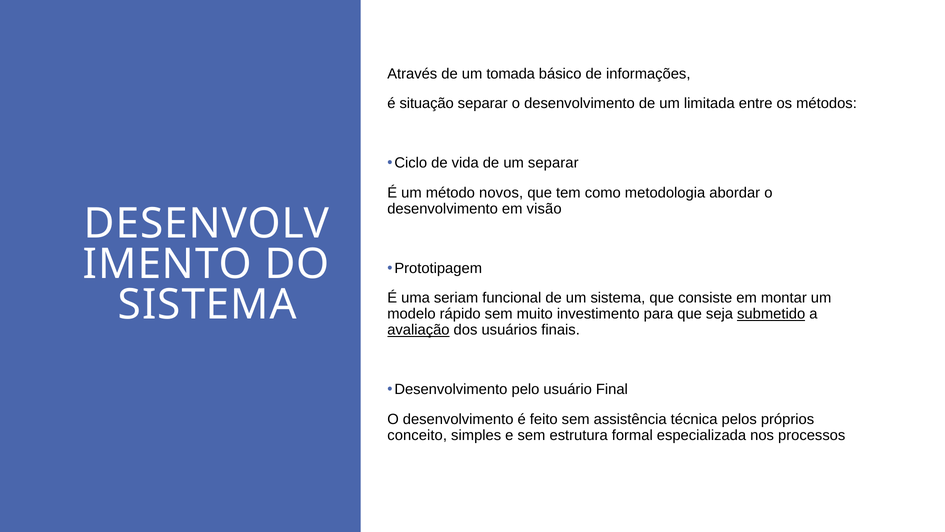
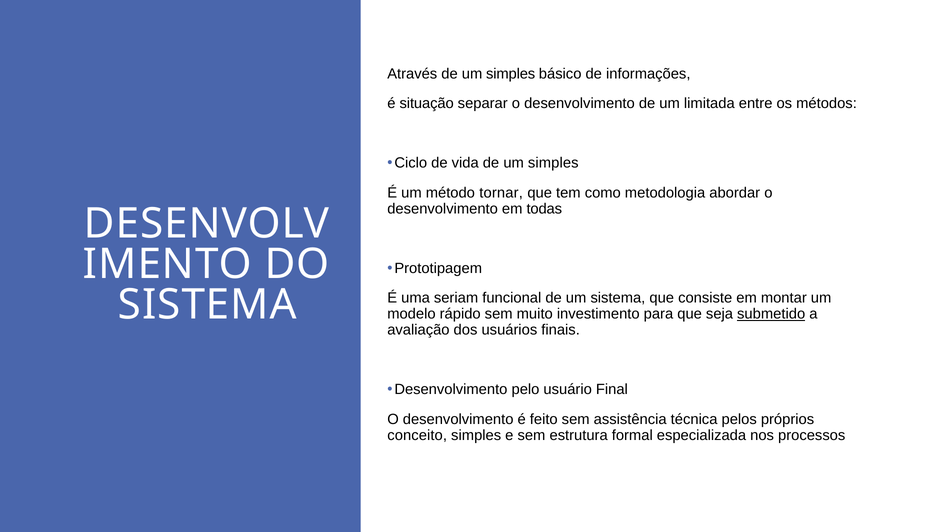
Através de um tomada: tomada -> simples
vida de um separar: separar -> simples
novos: novos -> tornar
visão: visão -> todas
avaliação underline: present -> none
